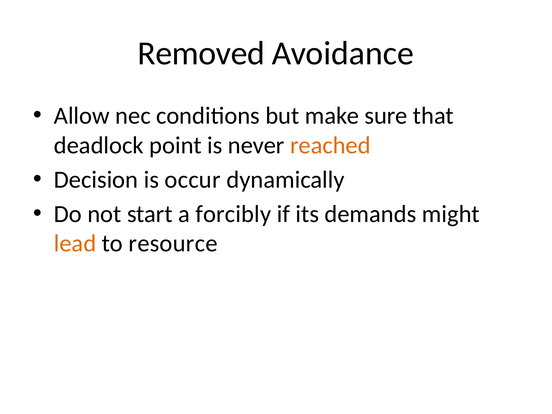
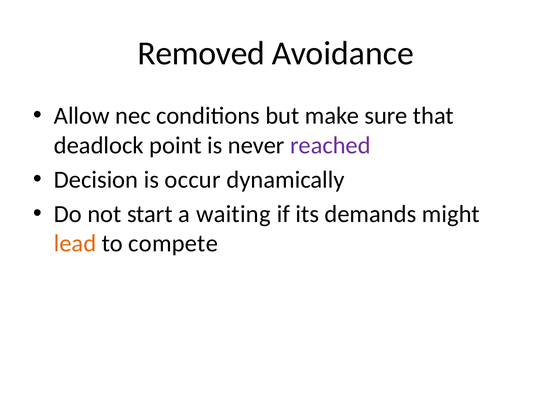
reached colour: orange -> purple
forcibly: forcibly -> waiting
resource: resource -> compete
